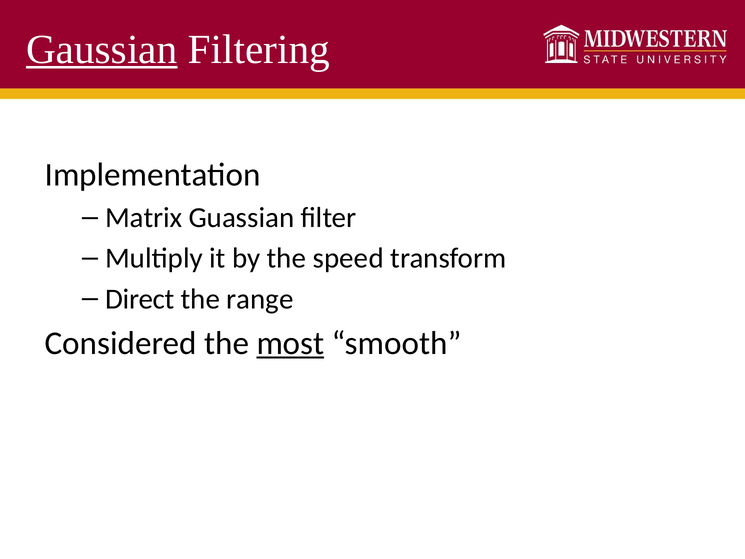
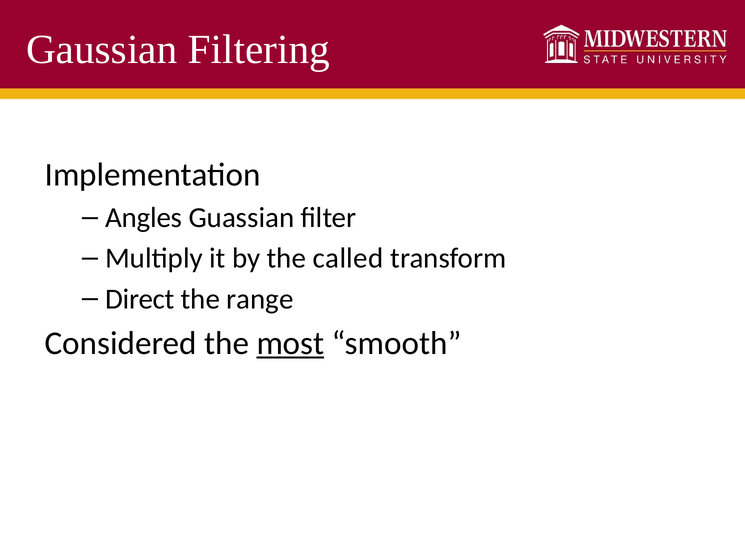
Gaussian underline: present -> none
Matrix: Matrix -> Angles
speed: speed -> called
